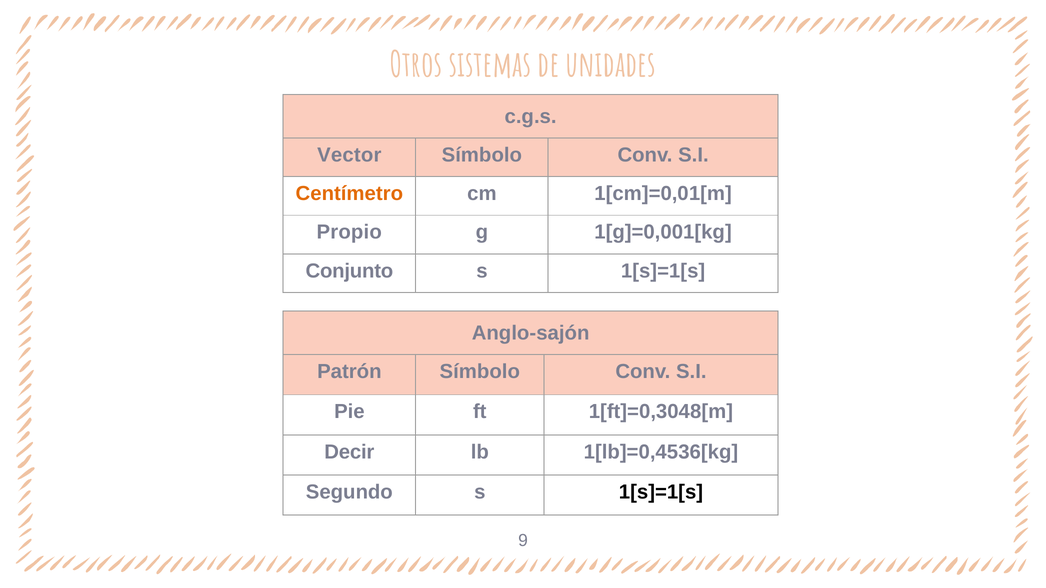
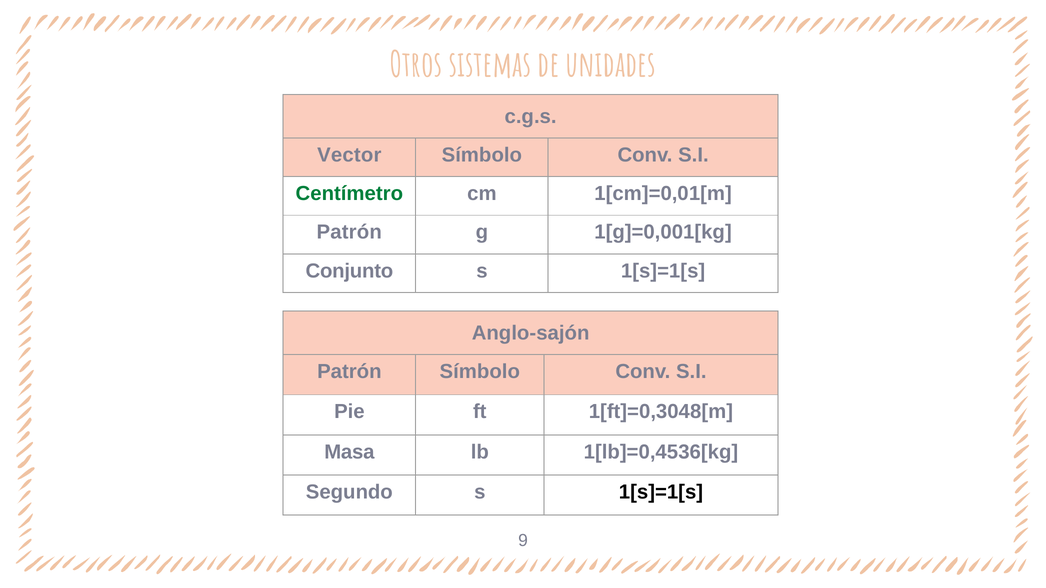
Centímetro colour: orange -> green
Propio at (349, 232): Propio -> Patrón
Decir: Decir -> Masa
